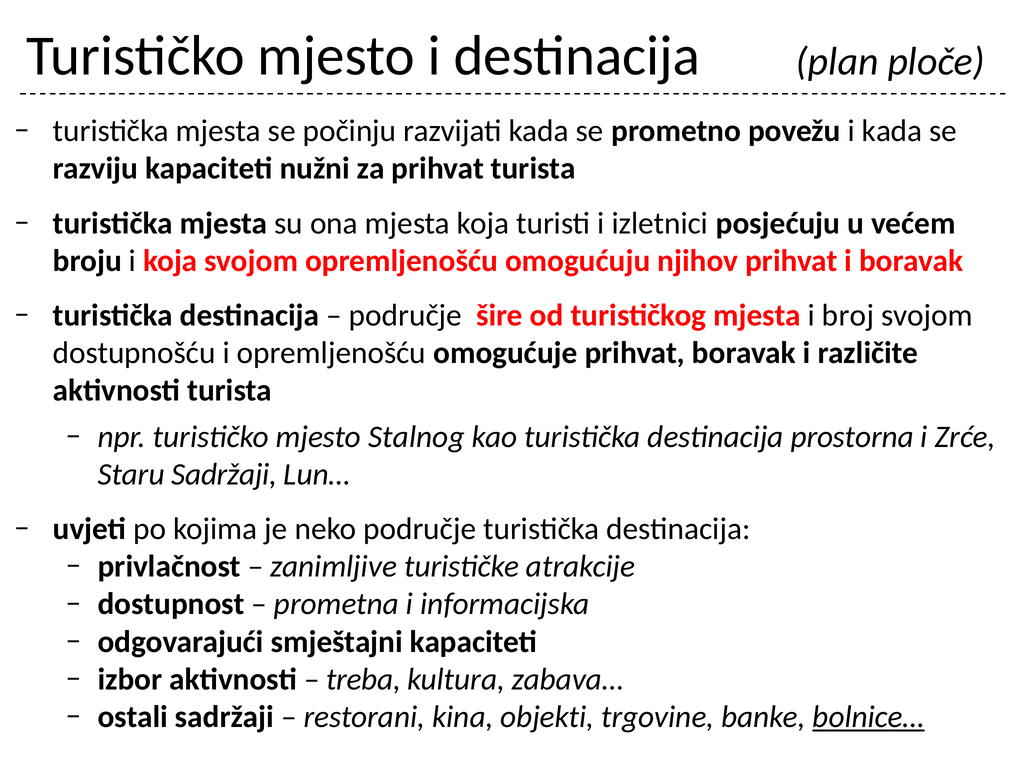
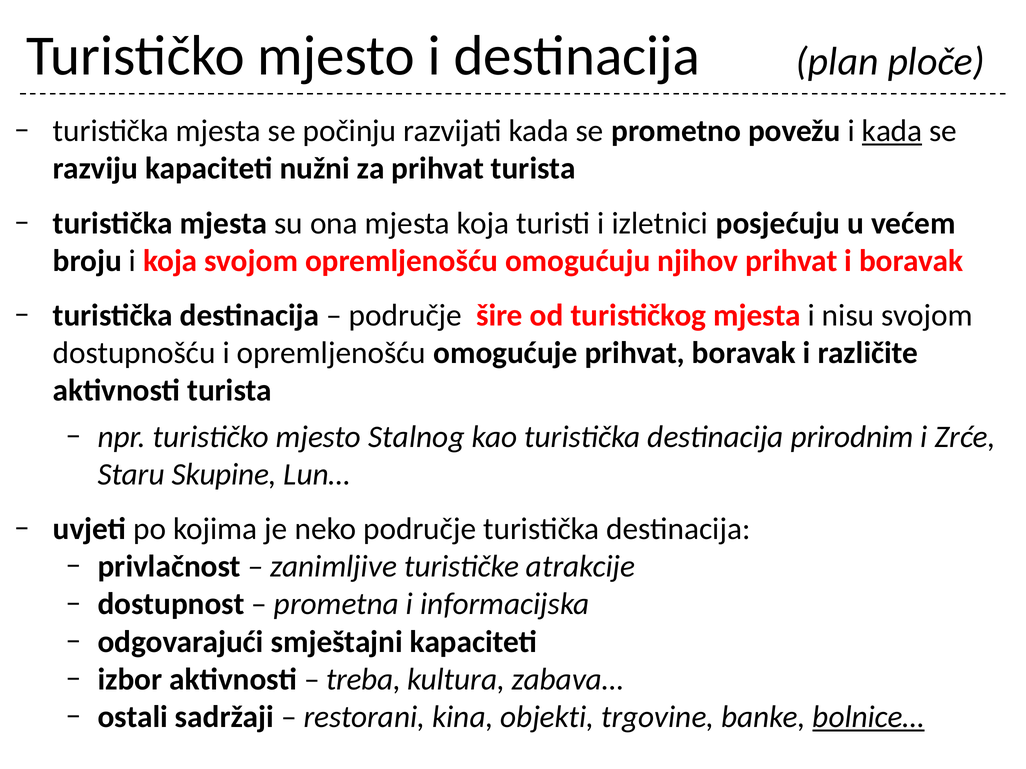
kada at (892, 131) underline: none -> present
broj: broj -> nisu
prostorna: prostorna -> prirodnim
Staru Sadržaji: Sadržaji -> Skupine
